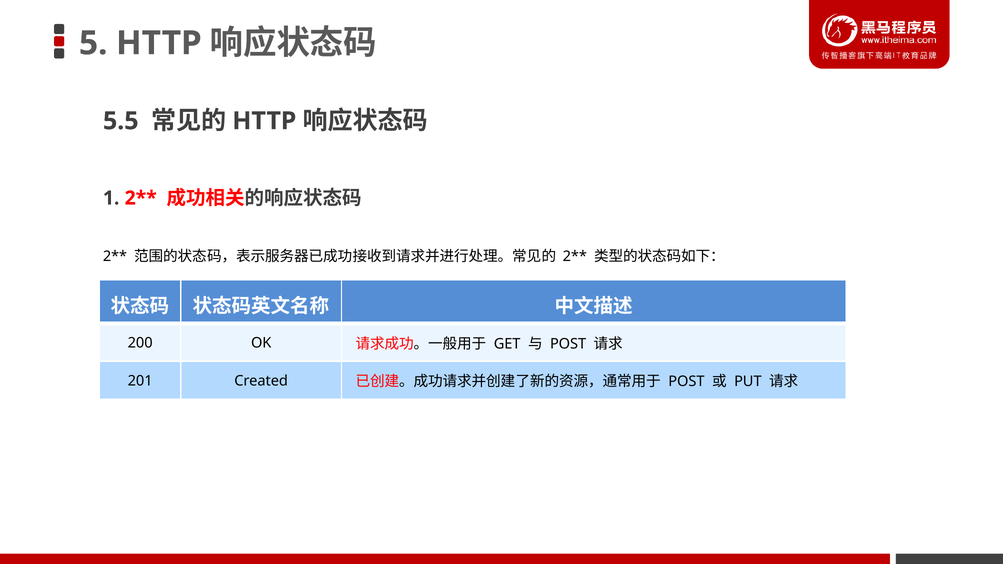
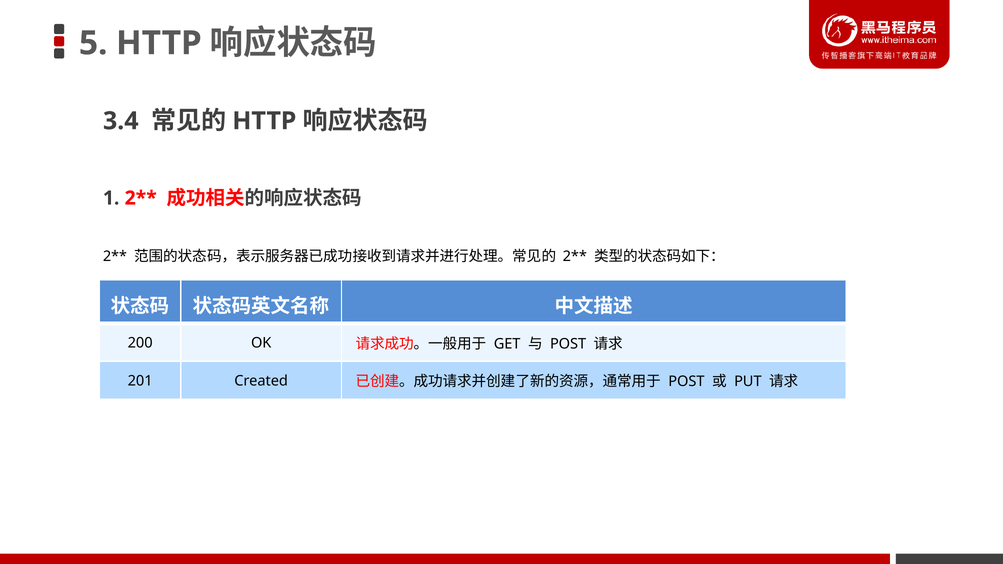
5.5: 5.5 -> 3.4
